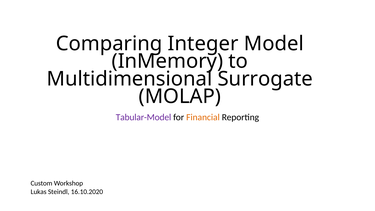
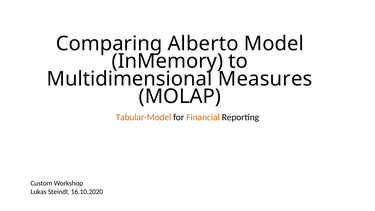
Integer: Integer -> Alberto
Surrogate: Surrogate -> Measures
Tabular-Model colour: purple -> orange
